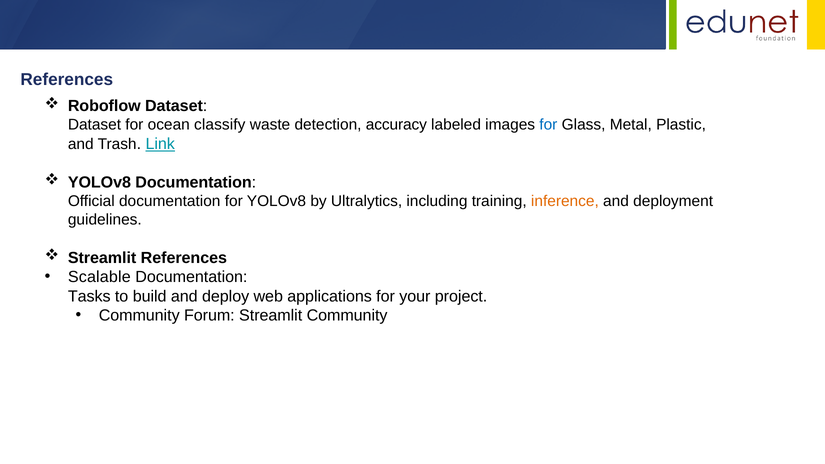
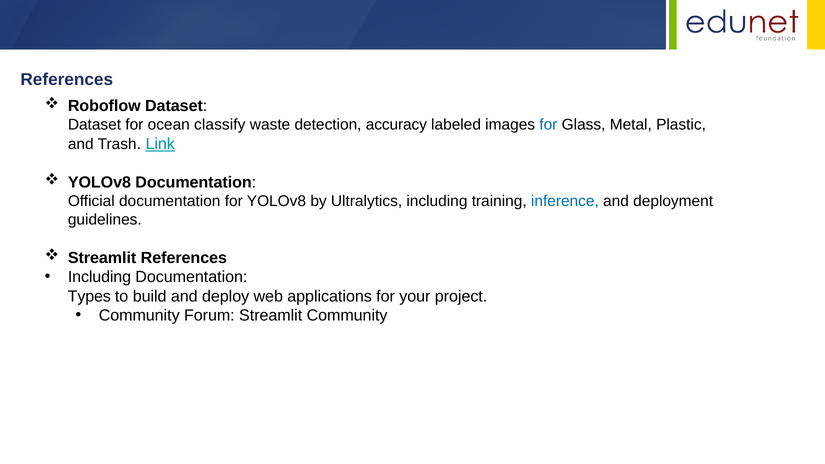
inference colour: orange -> blue
Scalable at (99, 277): Scalable -> Including
Tasks: Tasks -> Types
